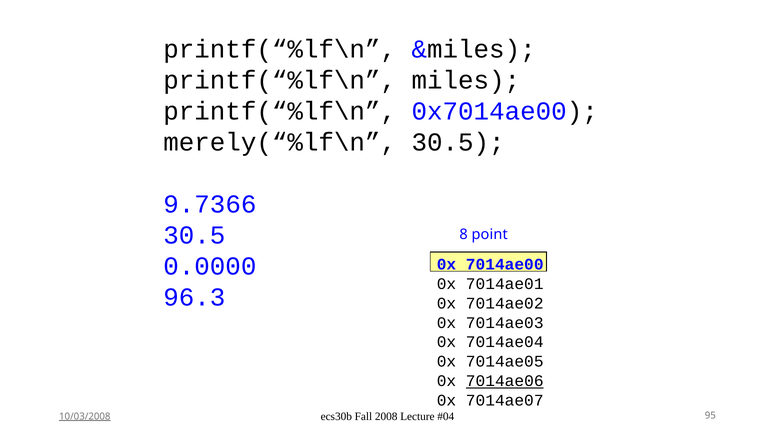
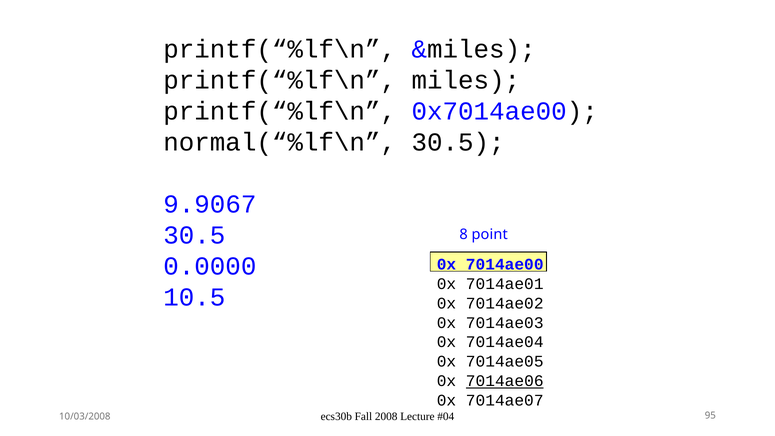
merely(“%lf\n: merely(“%lf\n -> normal(“%lf\n
9.7366: 9.7366 -> 9.9067
96.3: 96.3 -> 10.5
10/03/2008 underline: present -> none
